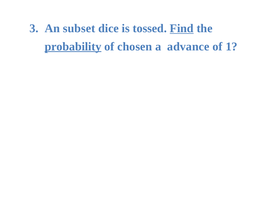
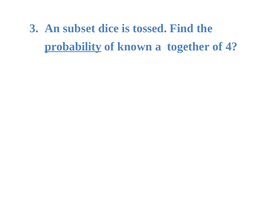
Find underline: present -> none
chosen: chosen -> known
advance: advance -> together
1: 1 -> 4
